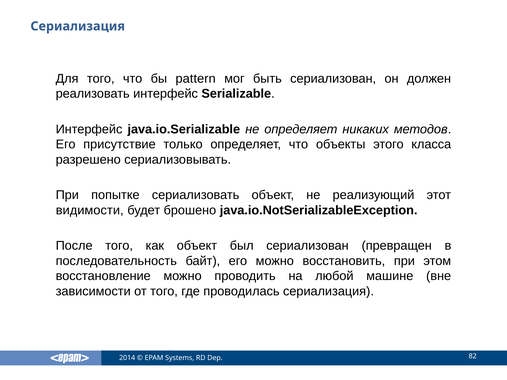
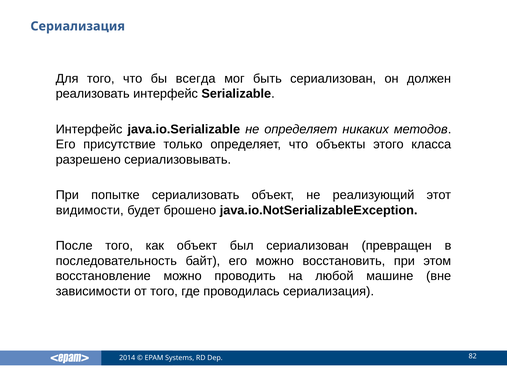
pattern: pattern -> всегда
